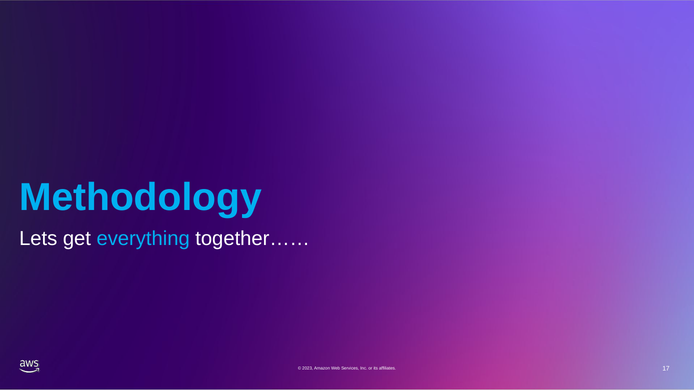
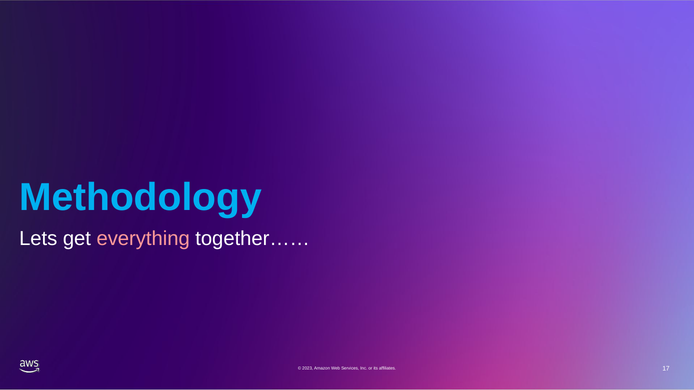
everything colour: light blue -> pink
